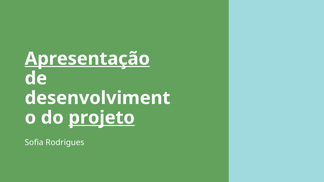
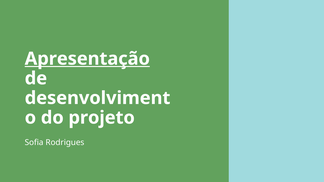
projeto underline: present -> none
